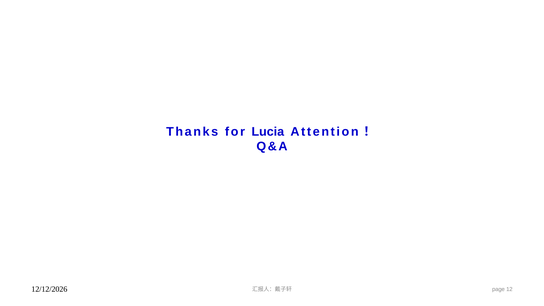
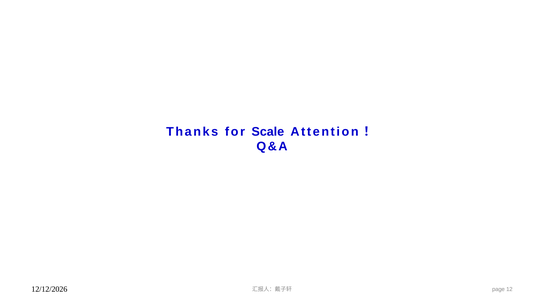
Lucia: Lucia -> Scale
